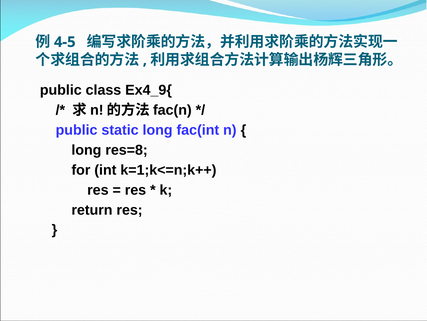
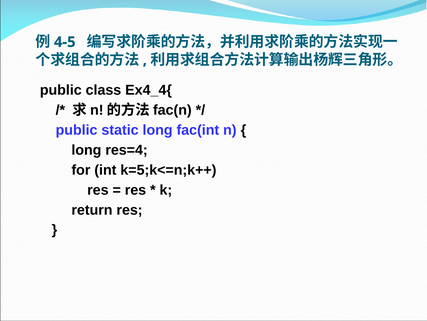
Ex4_9{: Ex4_9{ -> Ex4_4{
res=8: res=8 -> res=4
k=1;k<=n;k++: k=1;k<=n;k++ -> k=5;k<=n;k++
